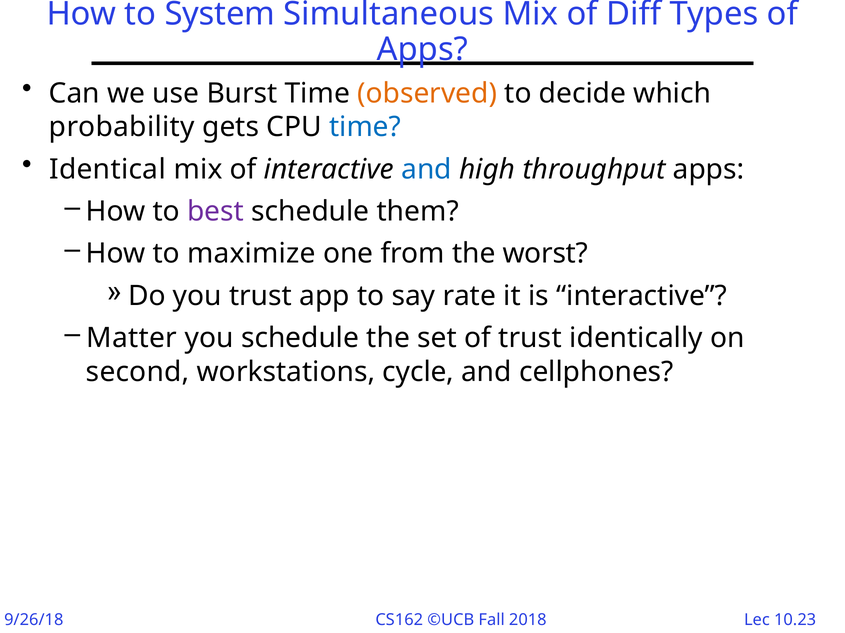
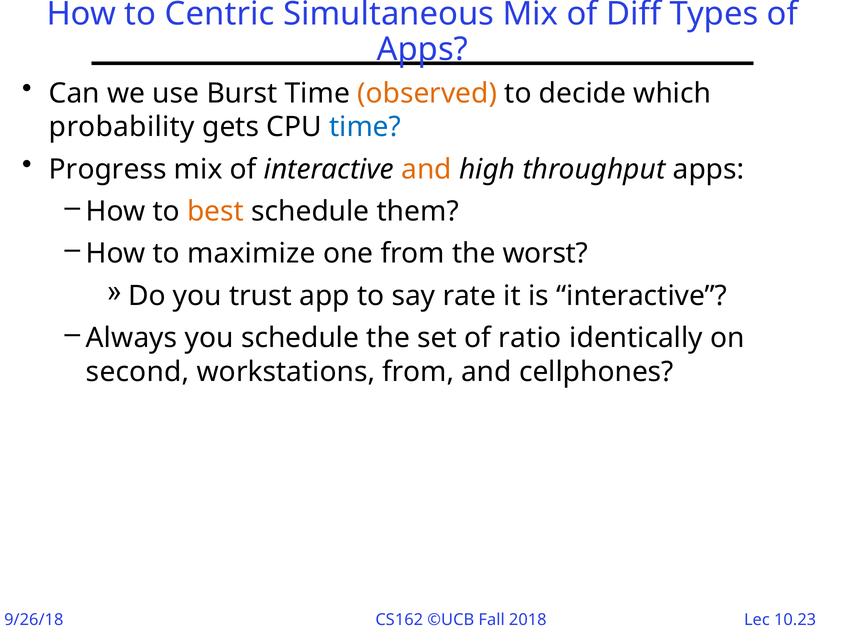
System: System -> Centric
Identical: Identical -> Progress
and at (427, 169) colour: blue -> orange
best colour: purple -> orange
Matter: Matter -> Always
of trust: trust -> ratio
workstations cycle: cycle -> from
